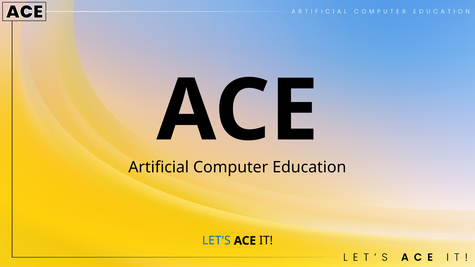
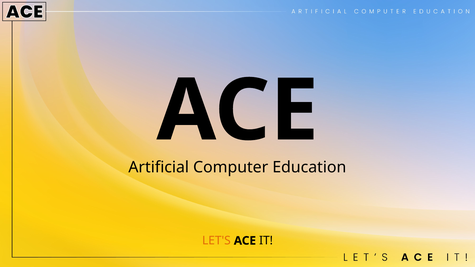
LET'S colour: blue -> orange
